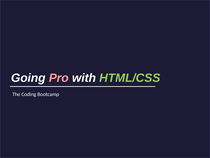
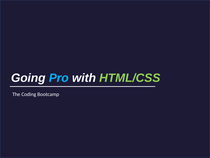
Pro colour: pink -> light blue
